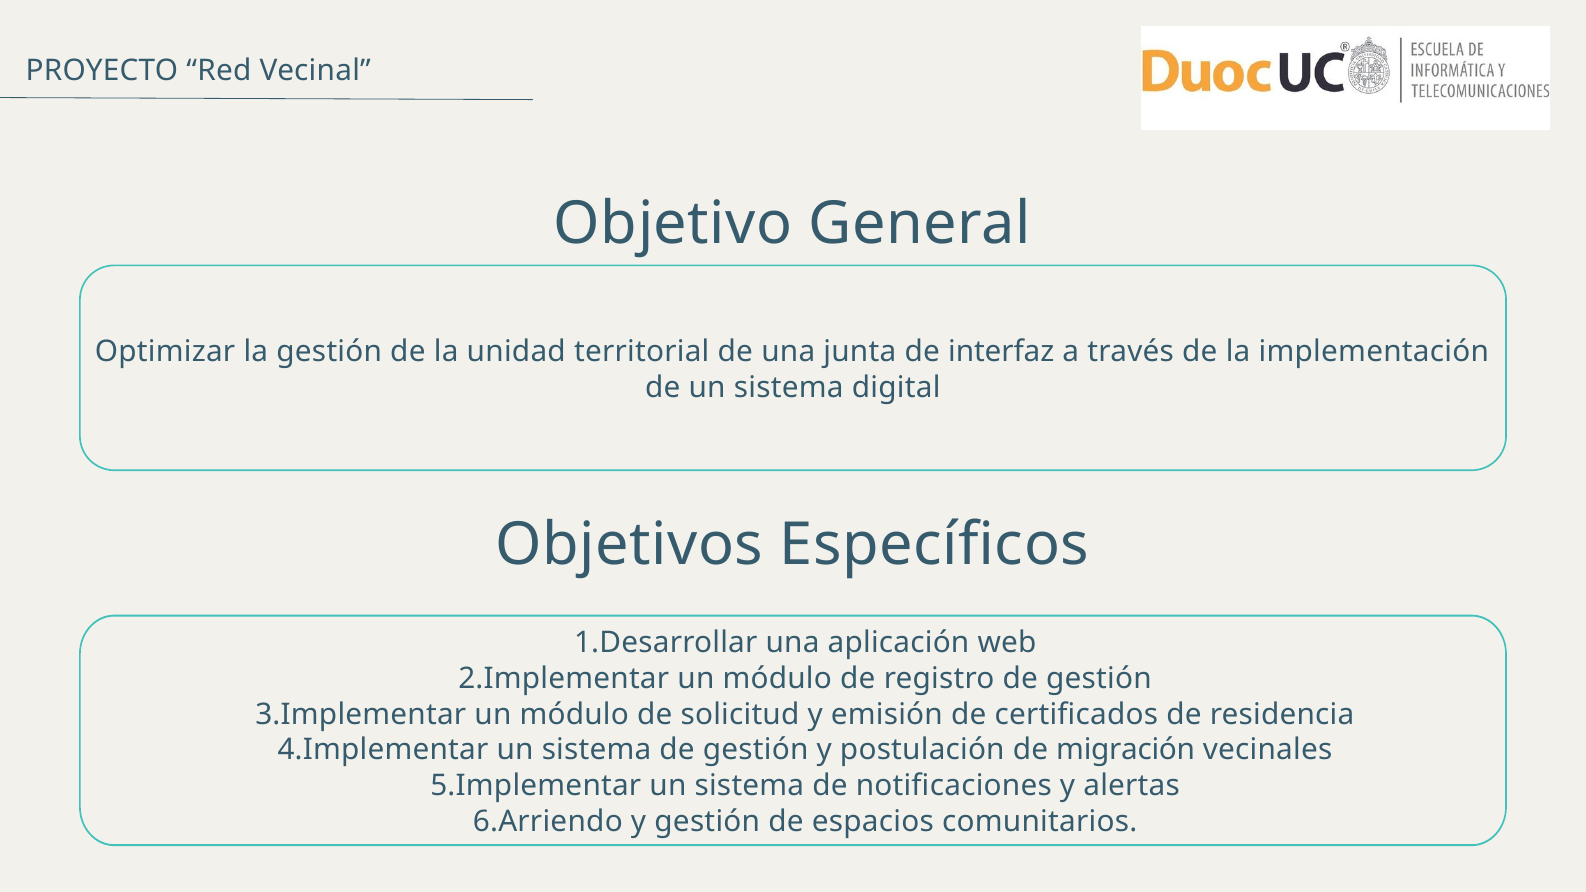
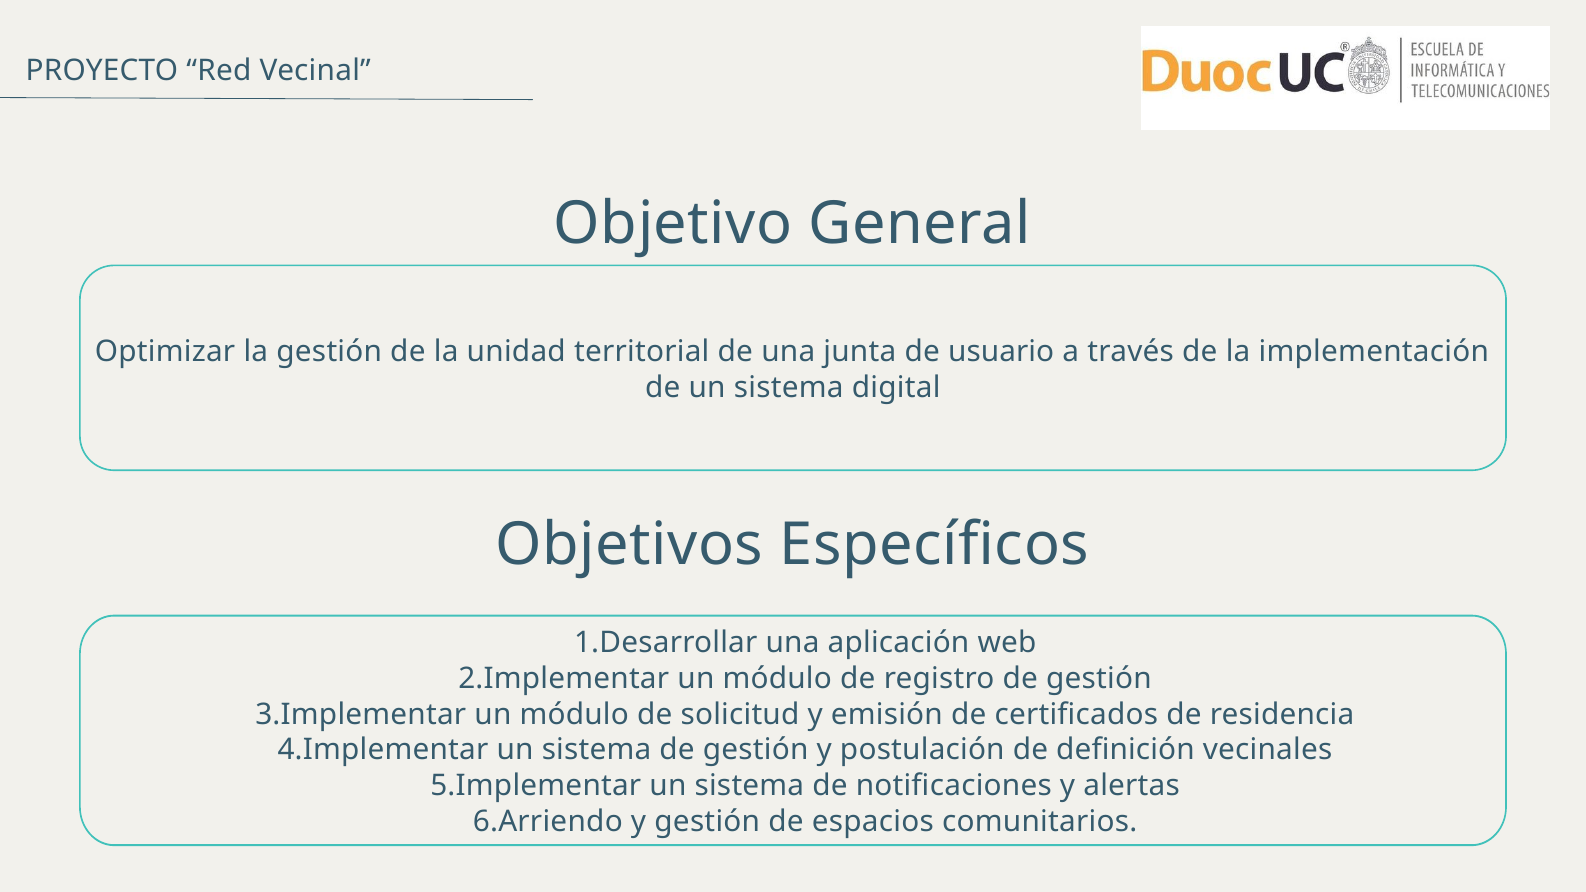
interfaz: interfaz -> usuario
migración: migración -> definición
